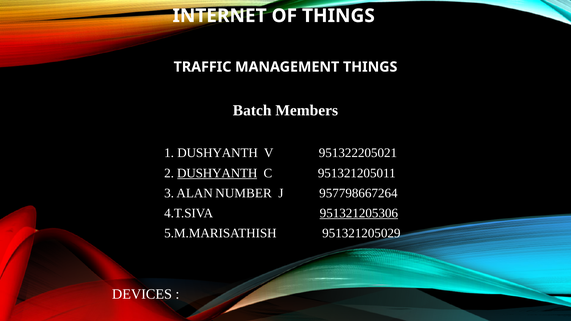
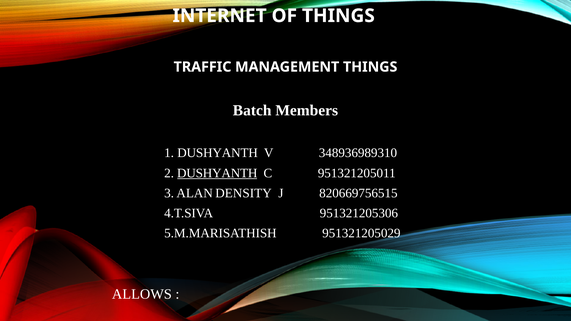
951322205021: 951322205021 -> 348936989310
NUMBER: NUMBER -> DENSITY
957798667264: 957798667264 -> 820669756515
951321205306 underline: present -> none
DEVICES: DEVICES -> ALLOWS
